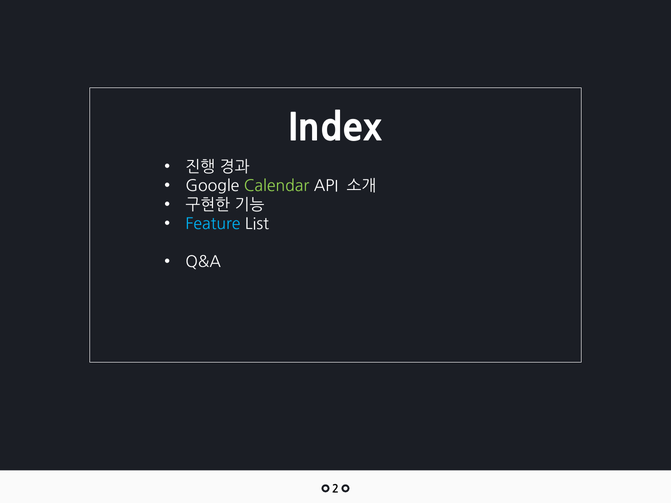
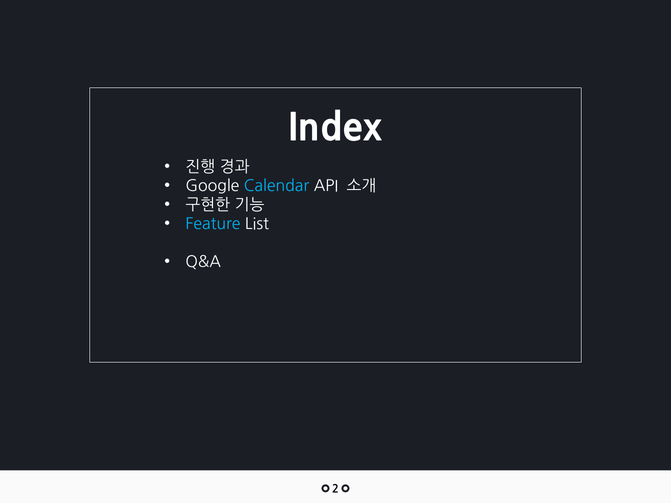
Calendar colour: light green -> light blue
